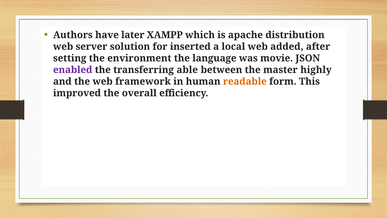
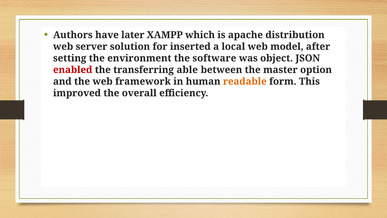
added: added -> model
language: language -> software
movie: movie -> object
enabled colour: purple -> red
highly: highly -> option
